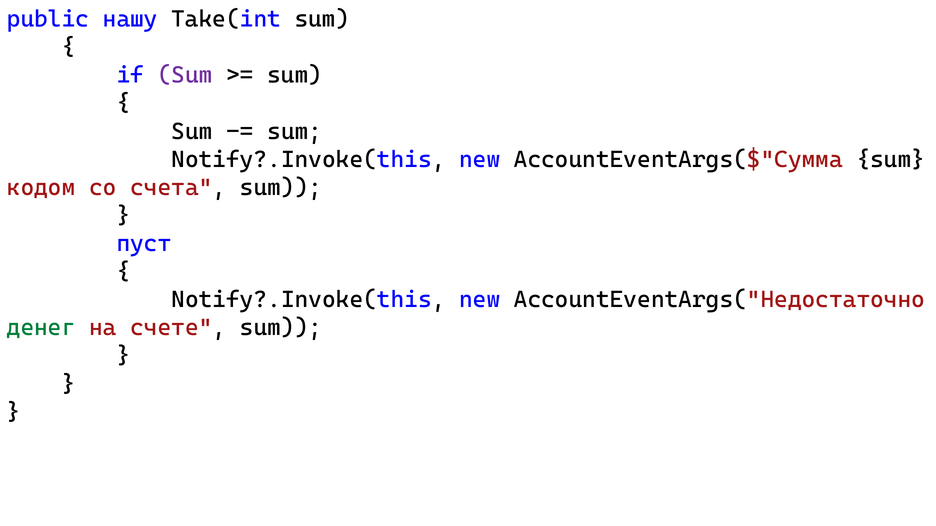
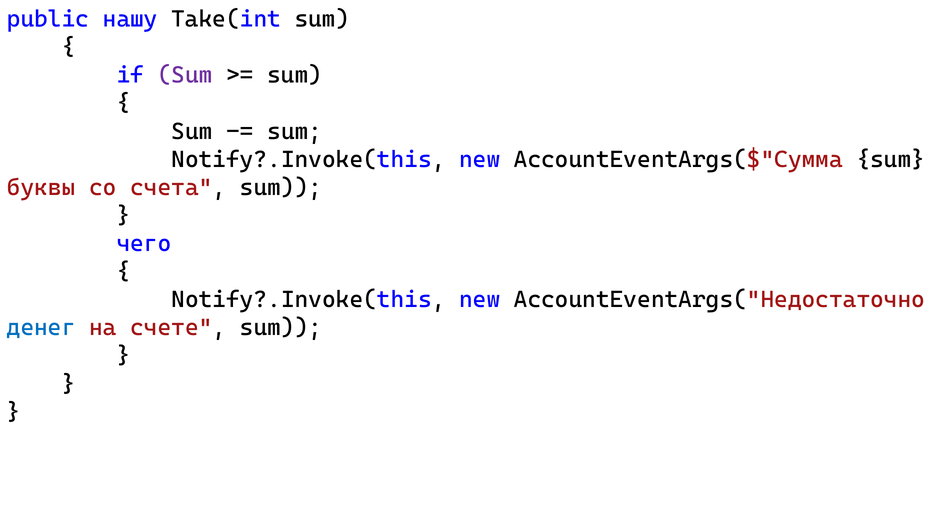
кодом: кодом -> буквы
пуст: пуст -> чего
денег colour: green -> blue
